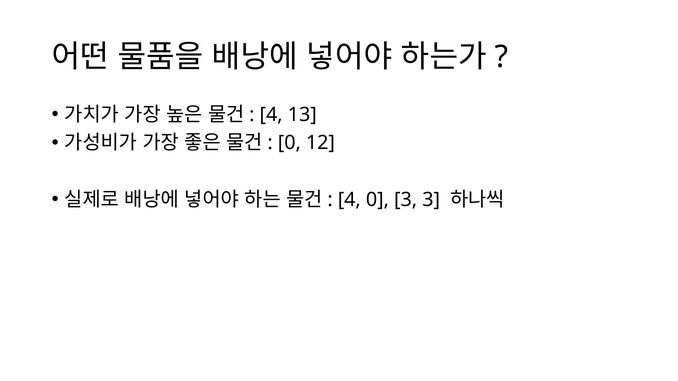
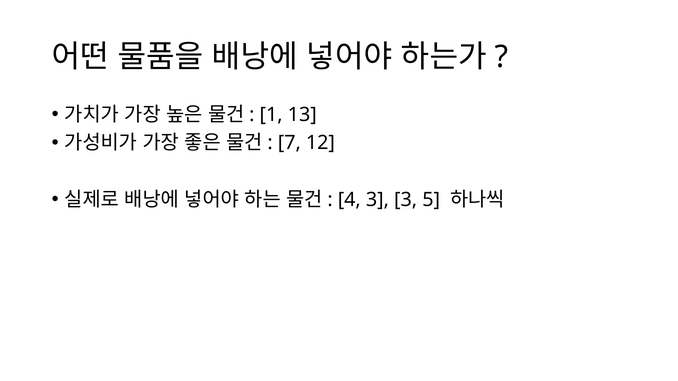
4 at (271, 115): 4 -> 1
0 at (289, 143): 0 -> 7
4 0: 0 -> 3
3 3: 3 -> 5
